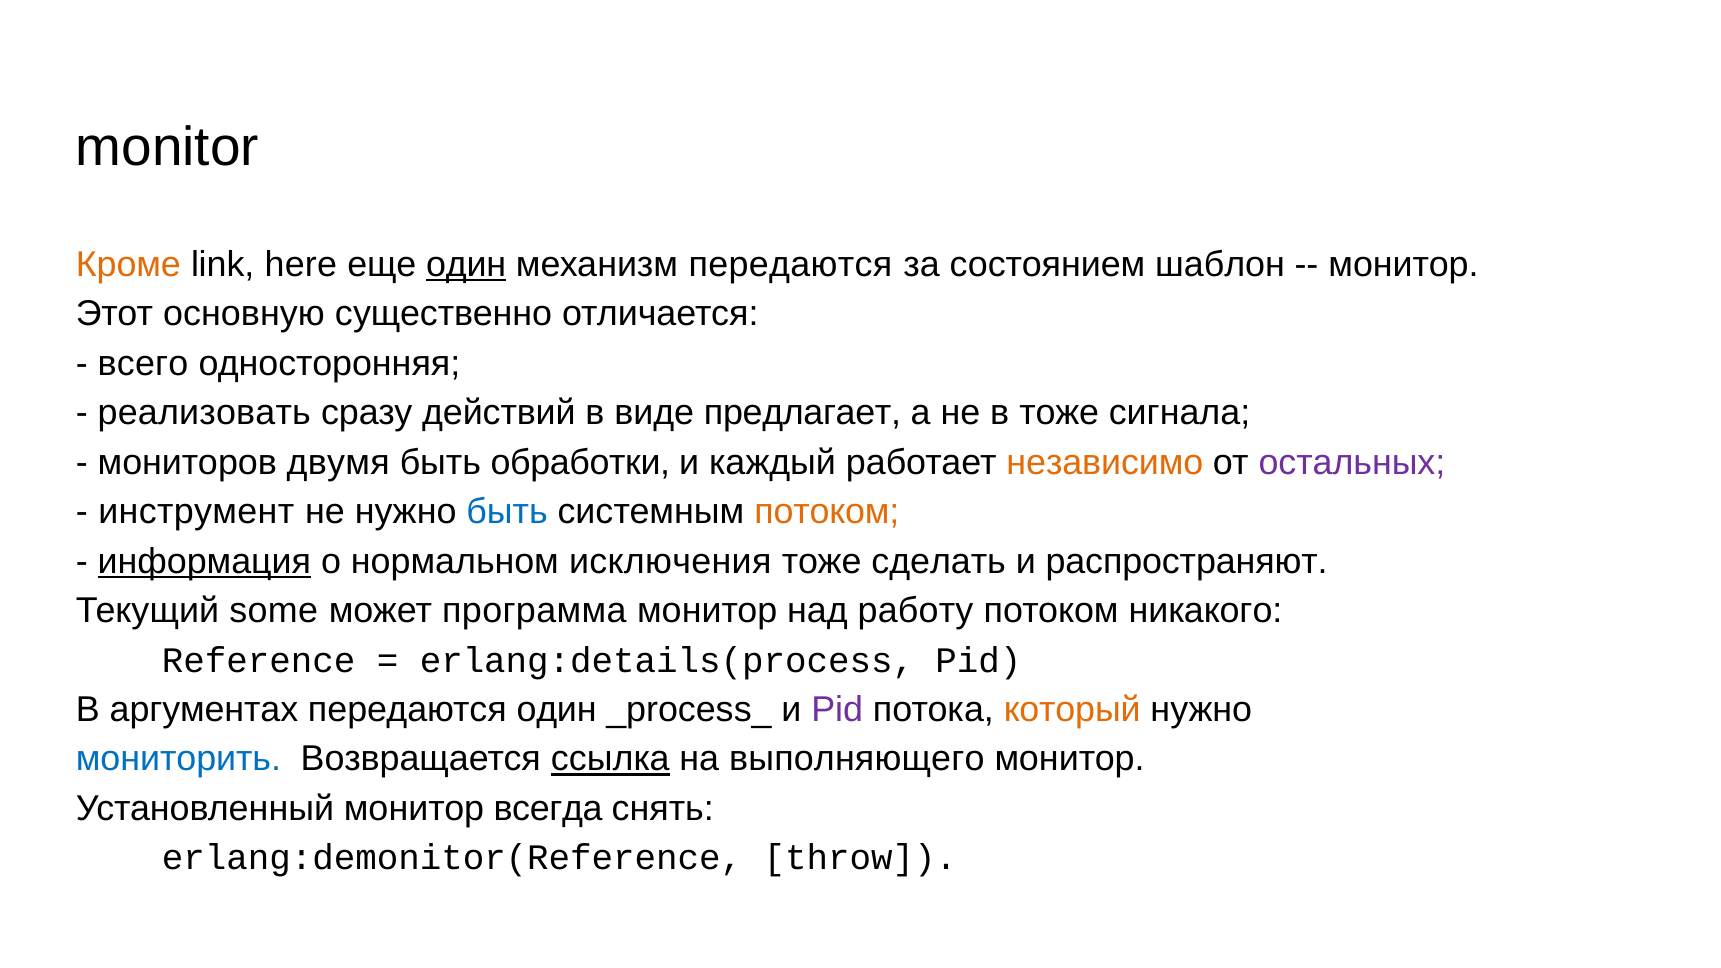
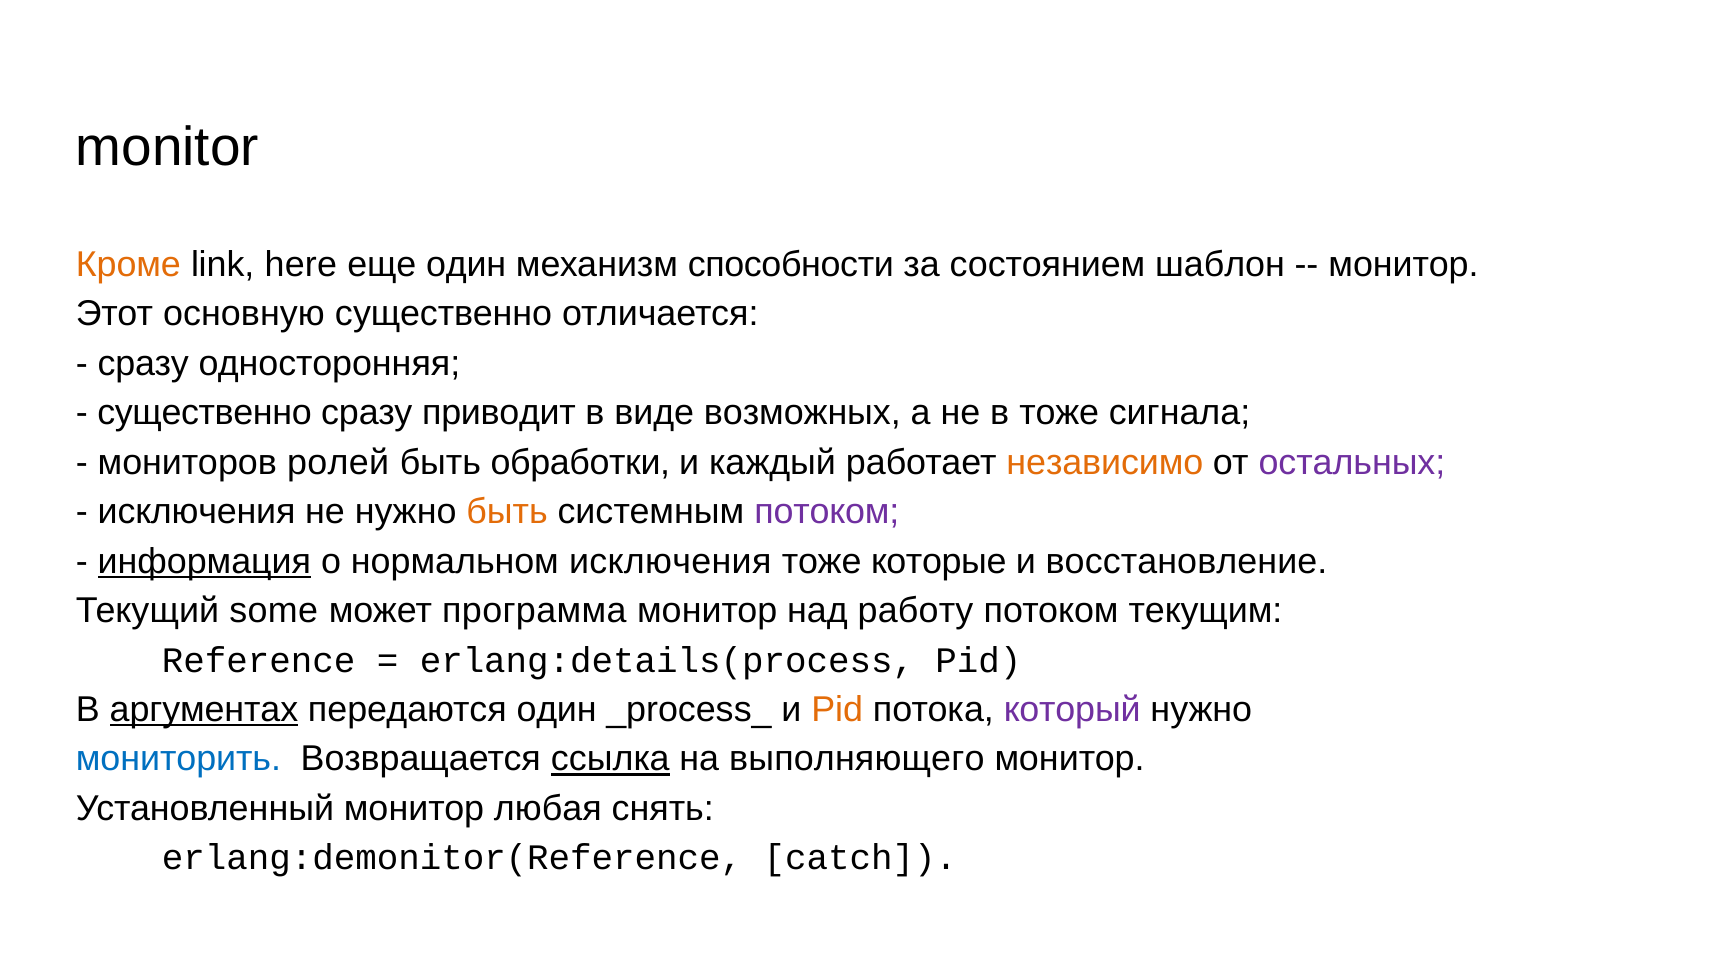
один at (466, 265) underline: present -> none
механизм передаются: передаются -> способности
всего at (143, 363): всего -> сразу
реализовать at (204, 413): реализовать -> существенно
действий: действий -> приводит
предлагает: предлагает -> возможных
двумя: двумя -> ролей
инструмент at (196, 512): инструмент -> исключения
быть at (507, 512) colour: blue -> orange
потоком at (827, 512) colour: orange -> purple
сделать: сделать -> которые
распространяют: распространяют -> восстановление
никакого: никакого -> текущим
аргументах underline: none -> present
Pid at (837, 710) colour: purple -> orange
который colour: orange -> purple
всегда: всегда -> любая
throw: throw -> catch
